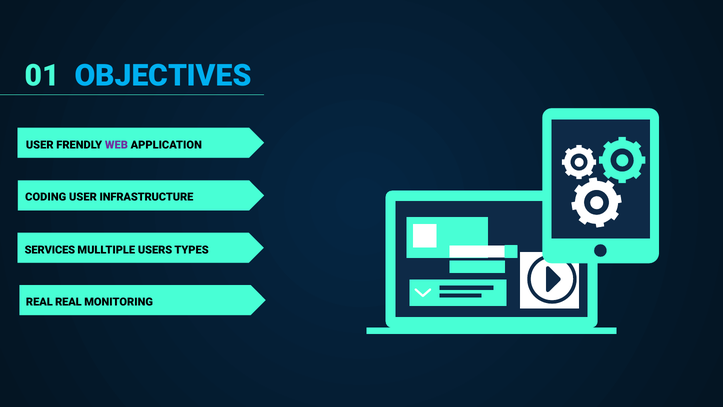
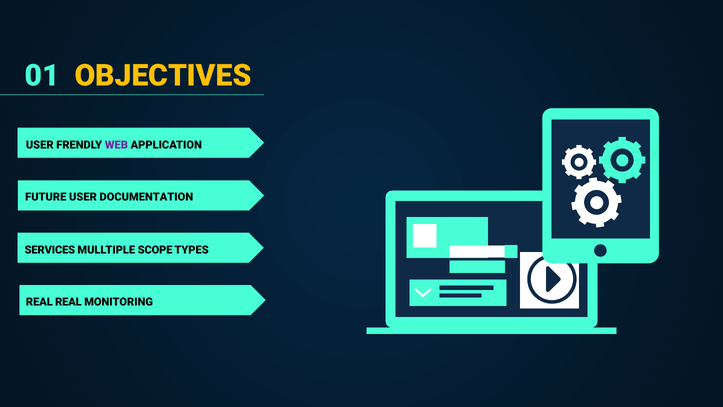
OBJECTIVES colour: light blue -> yellow
CODING: CODING -> FUTURE
INFRASTRUCTURE: INFRASTRUCTURE -> DOCUMENTATION
USERS: USERS -> SCOPE
